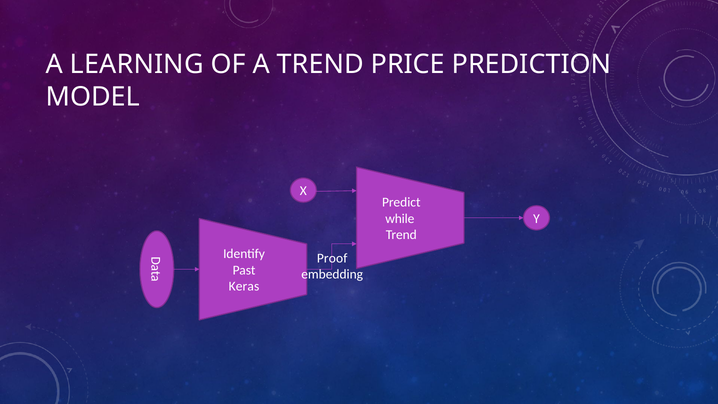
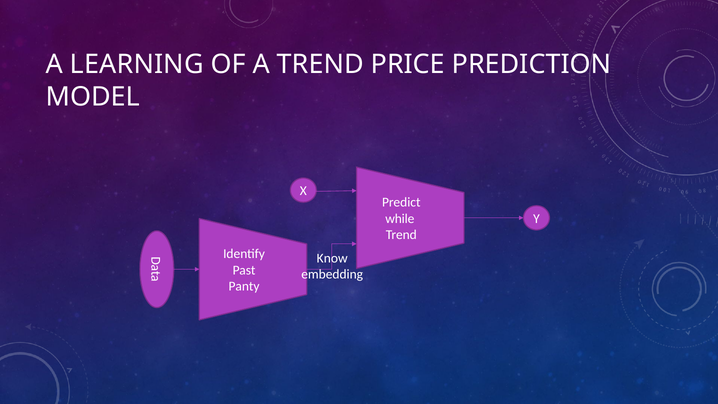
Proof: Proof -> Know
Keras: Keras -> Panty
